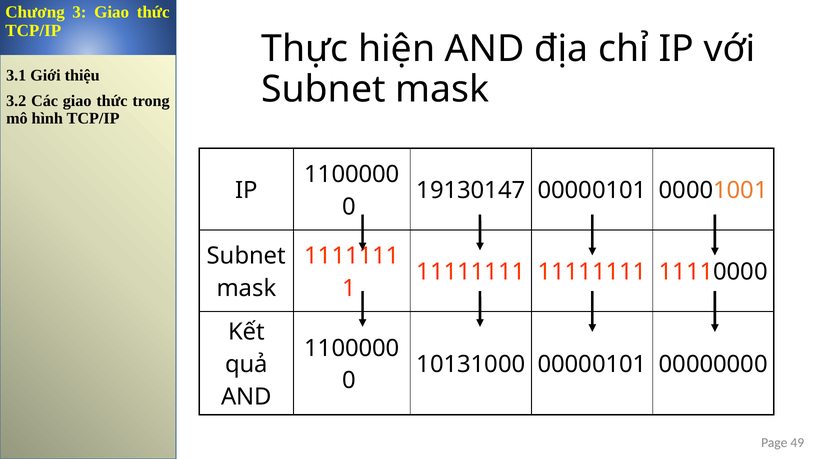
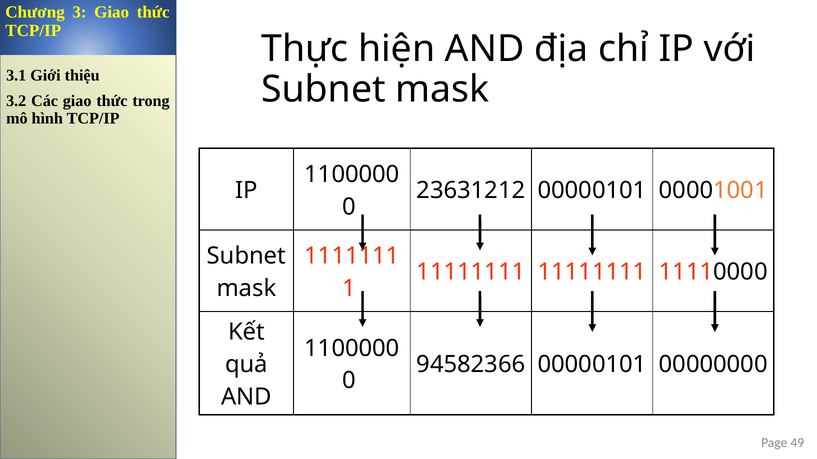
19130147: 19130147 -> 23631212
10131000: 10131000 -> 94582366
